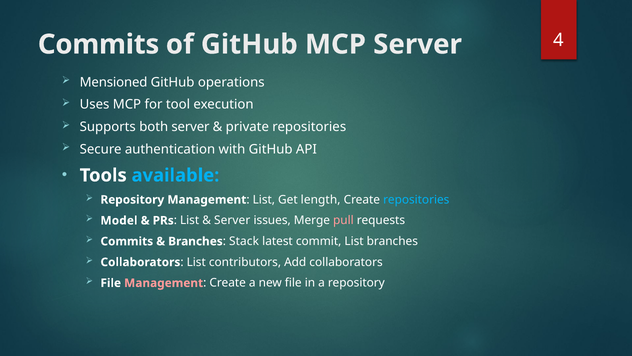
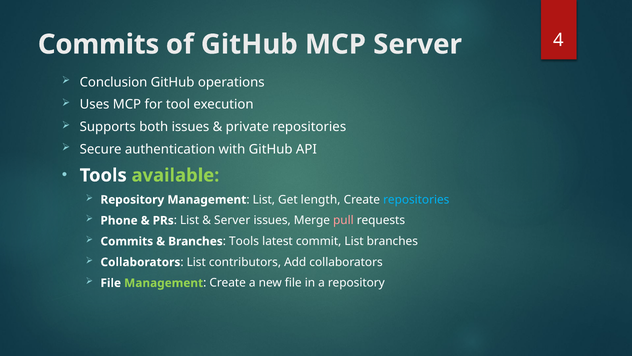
Mensioned: Mensioned -> Conclusion
both server: server -> issues
available colour: light blue -> light green
Model: Model -> Phone
Stack at (244, 241): Stack -> Tools
Management at (164, 283) colour: pink -> light green
